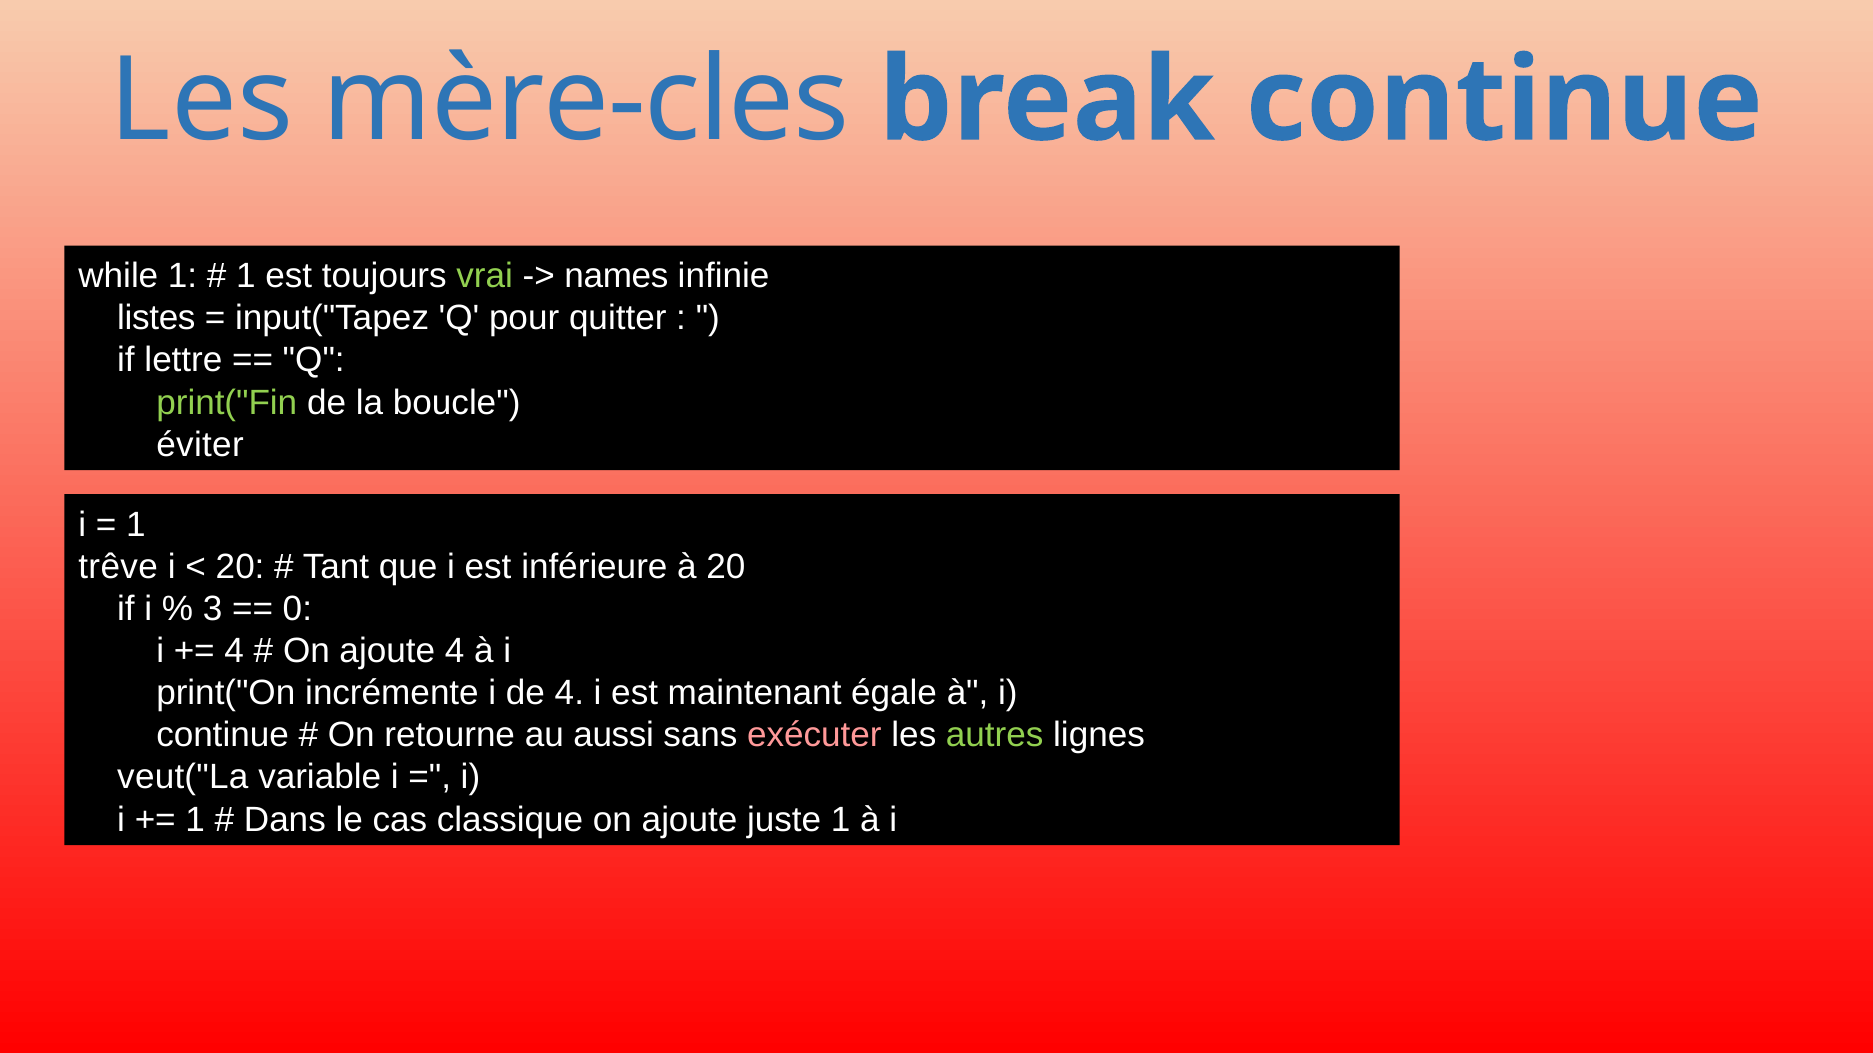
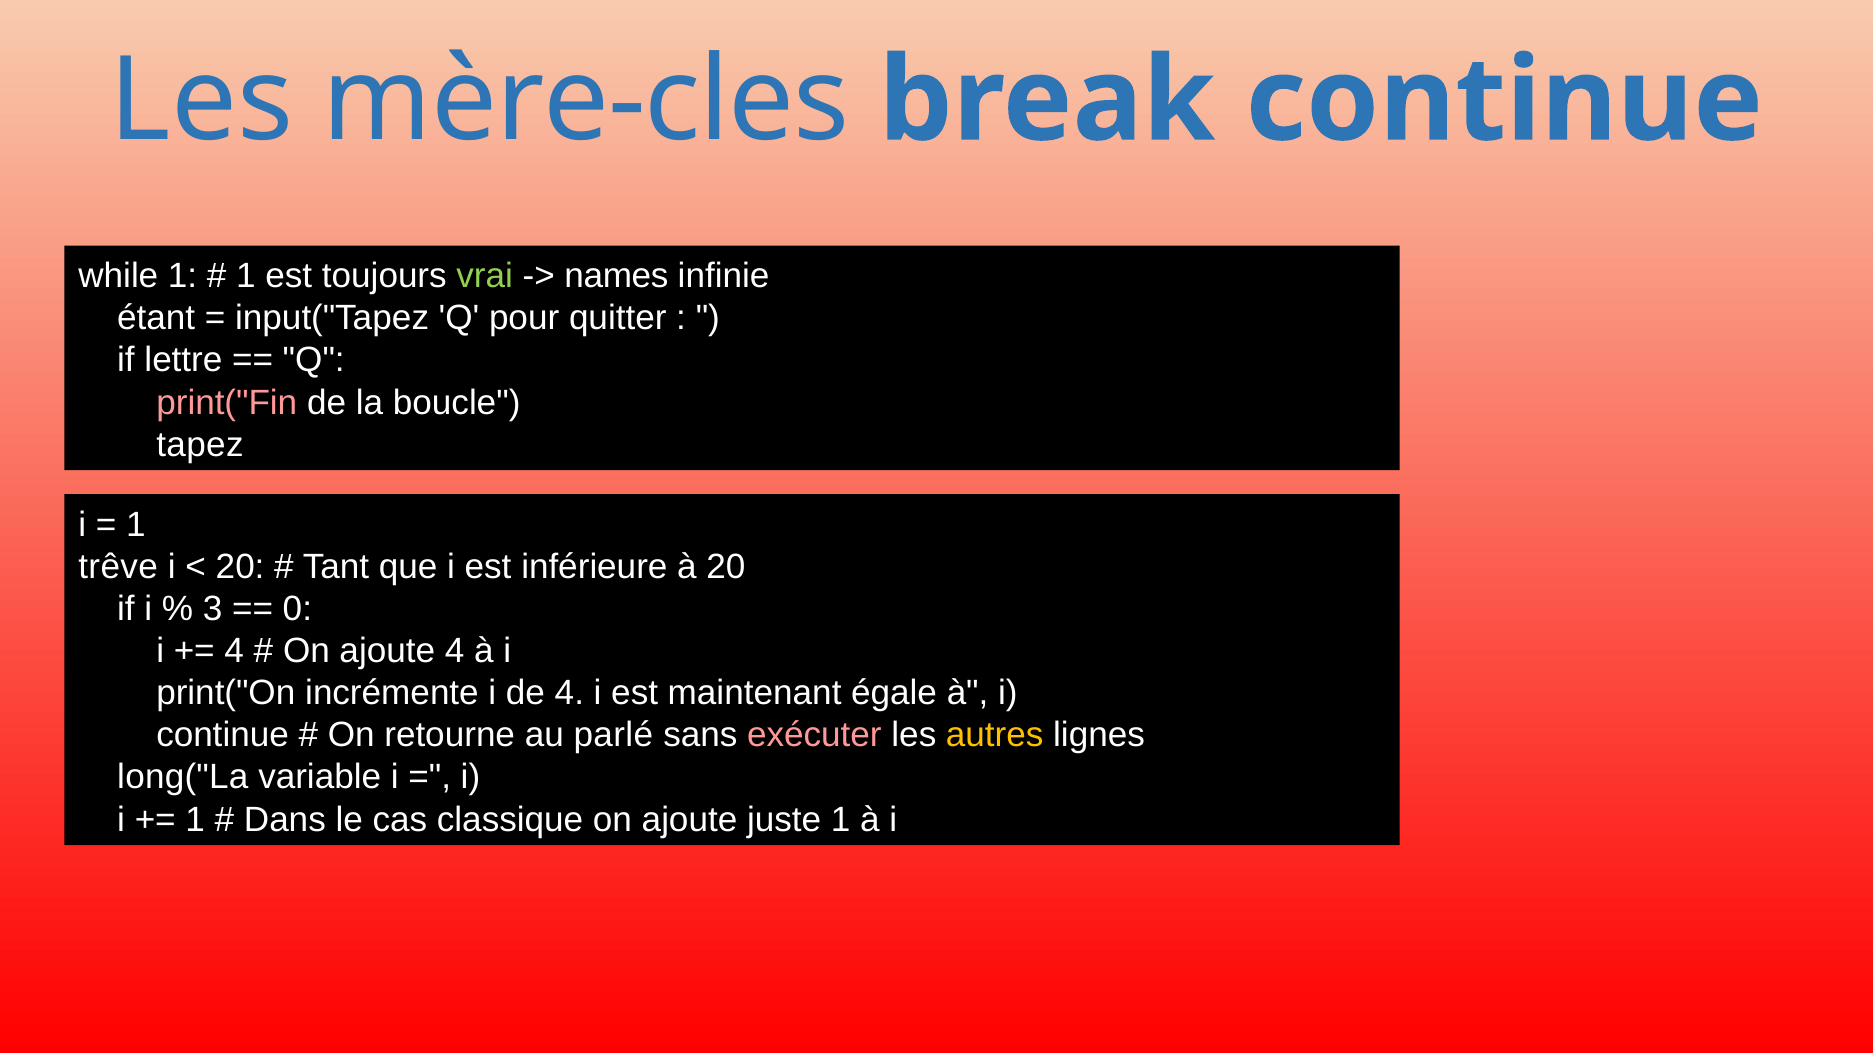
listes: listes -> étant
print("Fin colour: light green -> pink
éviter: éviter -> tapez
aussi: aussi -> parlé
autres colour: light green -> yellow
veut("La: veut("La -> long("La
